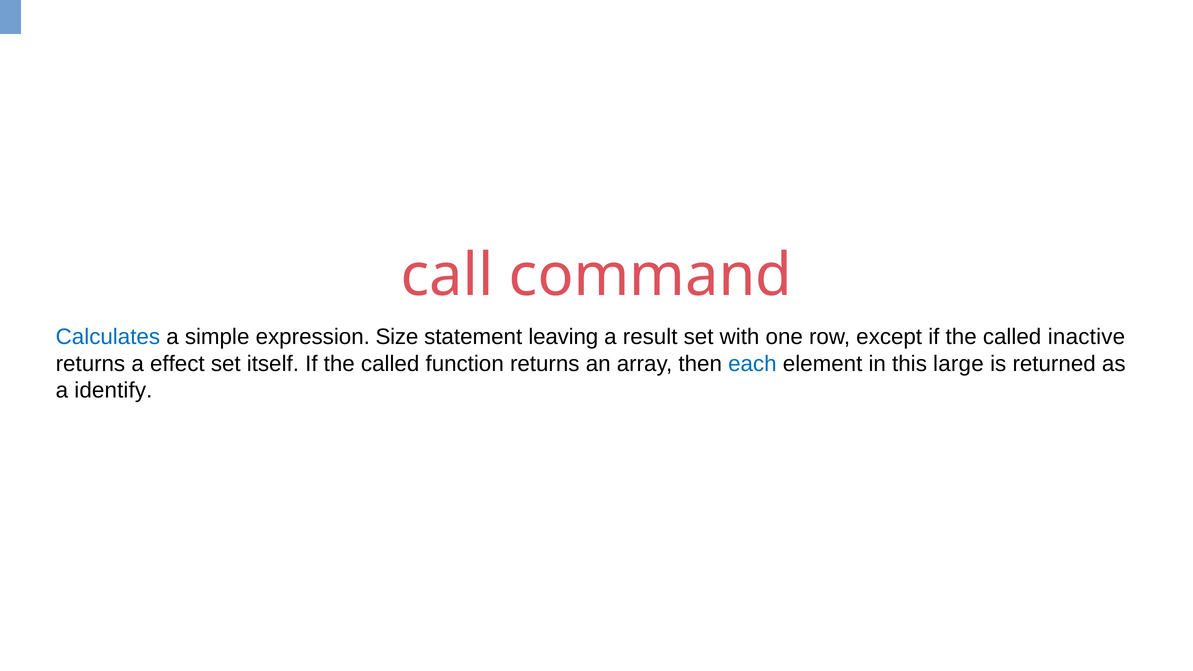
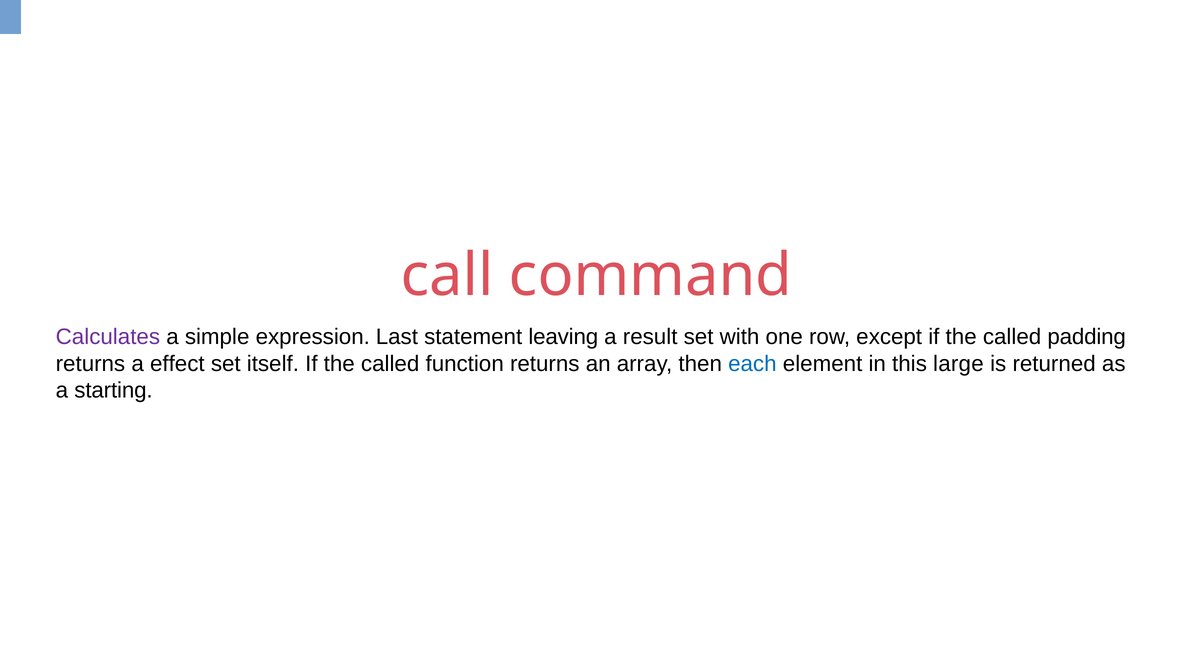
Calculates colour: blue -> purple
Size: Size -> Last
inactive: inactive -> padding
identify: identify -> starting
